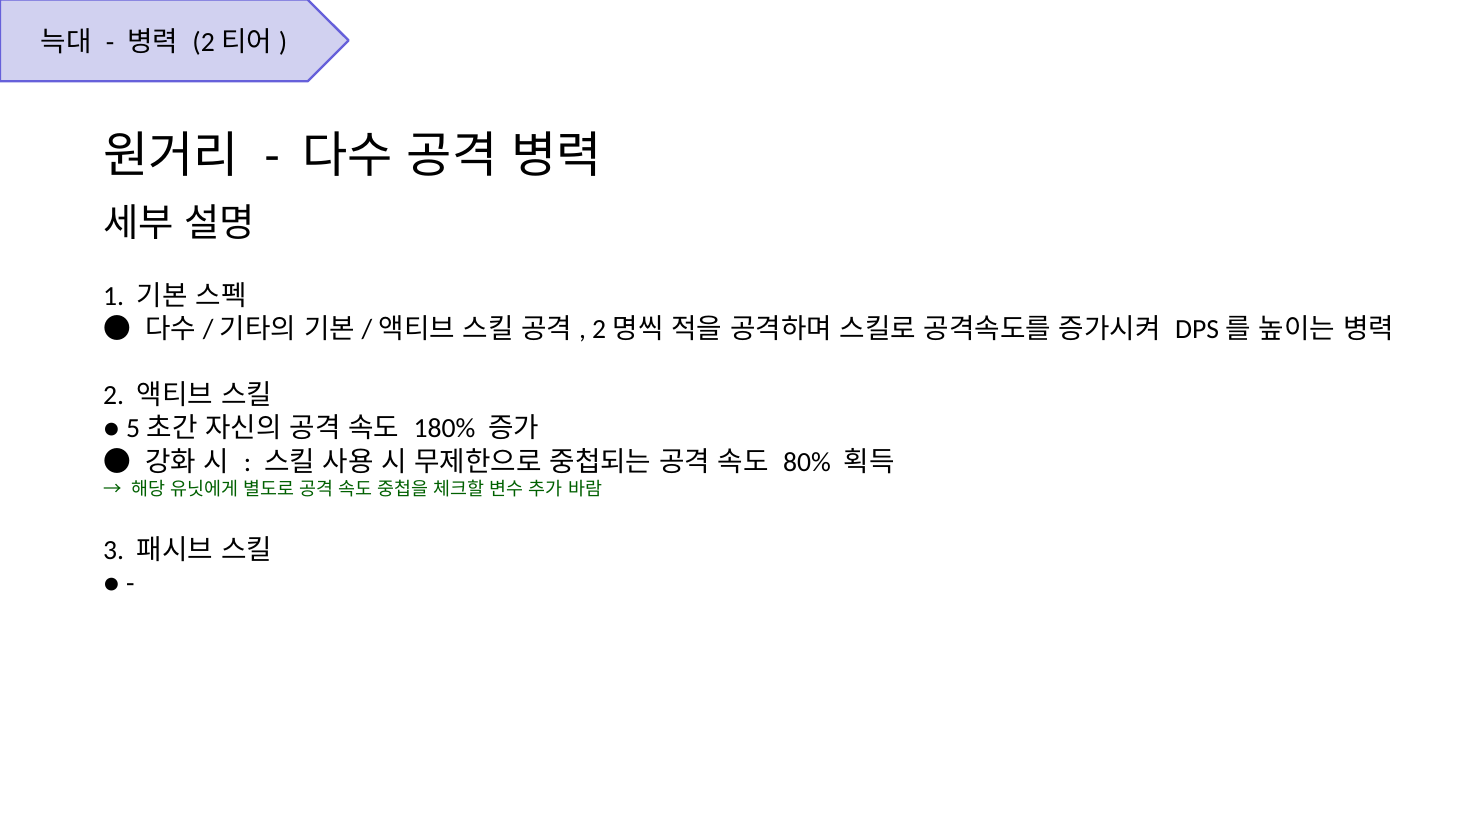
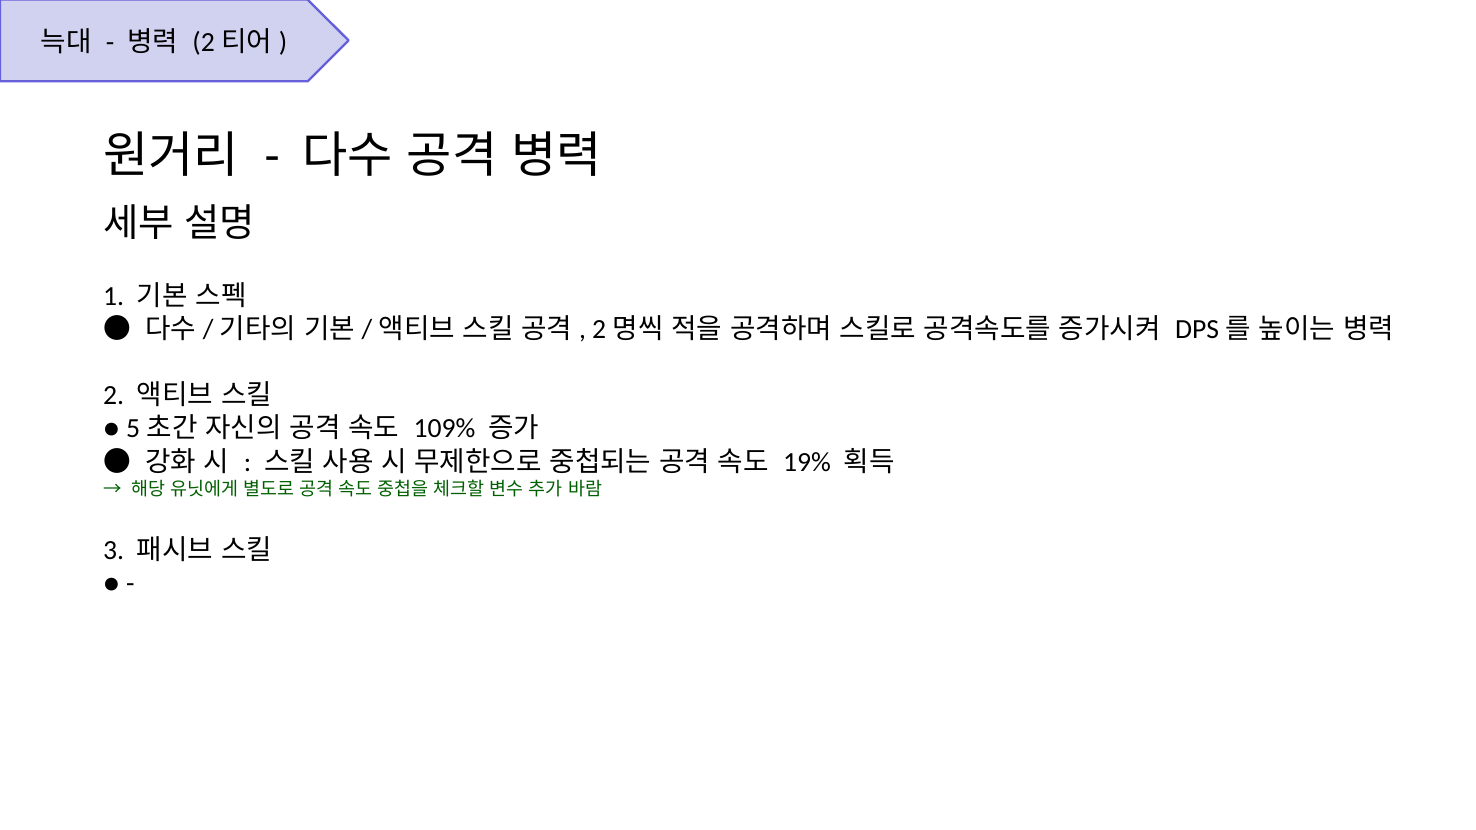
180%: 180% -> 109%
80%: 80% -> 19%
